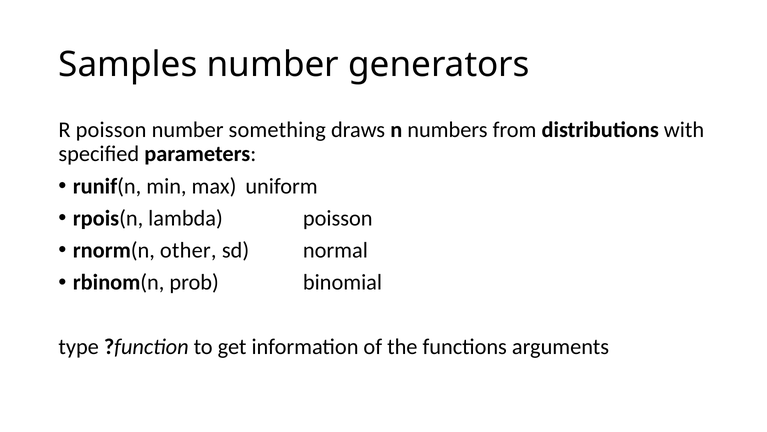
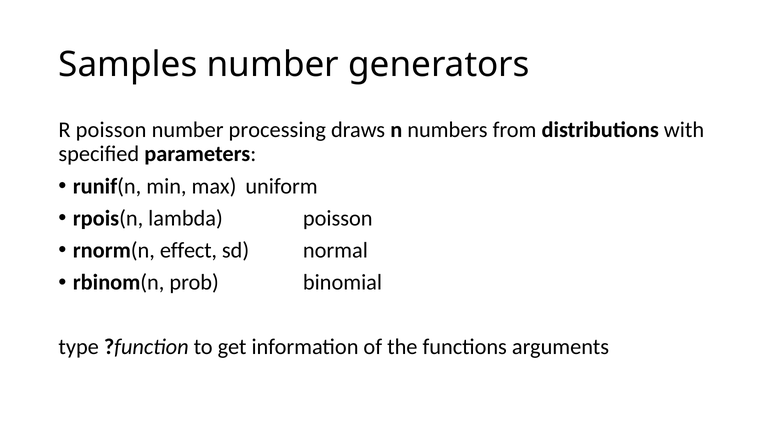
something: something -> processing
other: other -> effect
